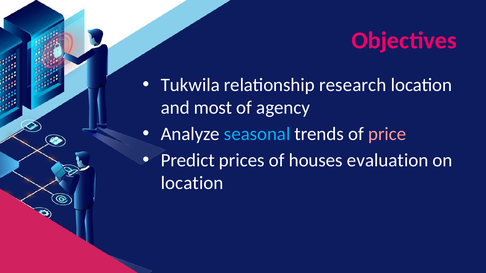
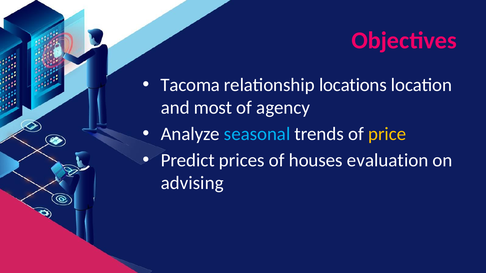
Tukwila: Tukwila -> Tacoma
research: research -> locations
price colour: pink -> yellow
location at (192, 183): location -> advising
